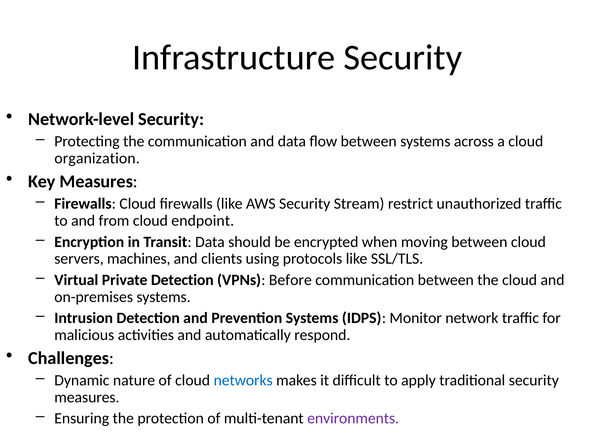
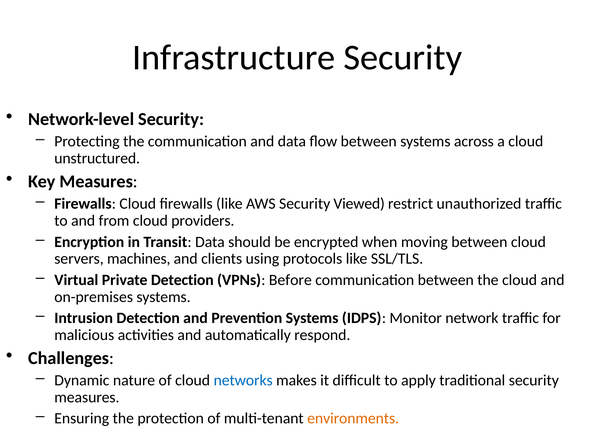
organization: organization -> unstructured
Stream: Stream -> Viewed
endpoint: endpoint -> providers
environments colour: purple -> orange
